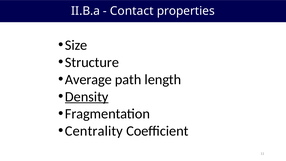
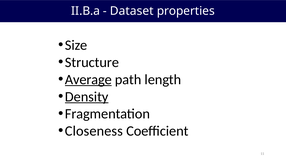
Contact: Contact -> Dataset
Average underline: none -> present
Centrality: Centrality -> Closeness
